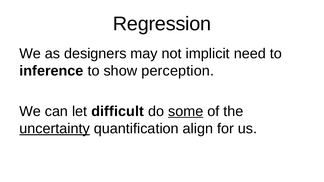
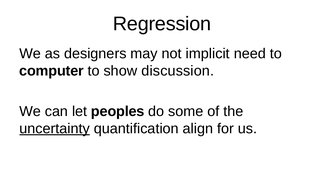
inference: inference -> computer
perception: perception -> discussion
difficult: difficult -> peoples
some underline: present -> none
